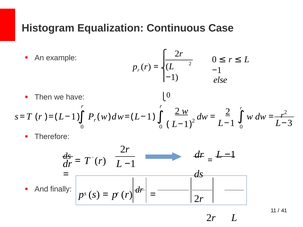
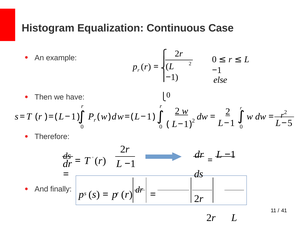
3: 3 -> 5
